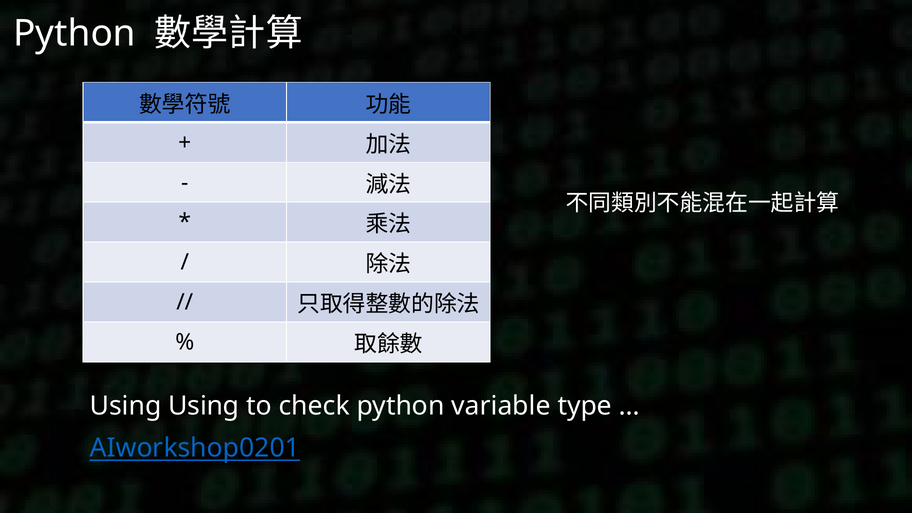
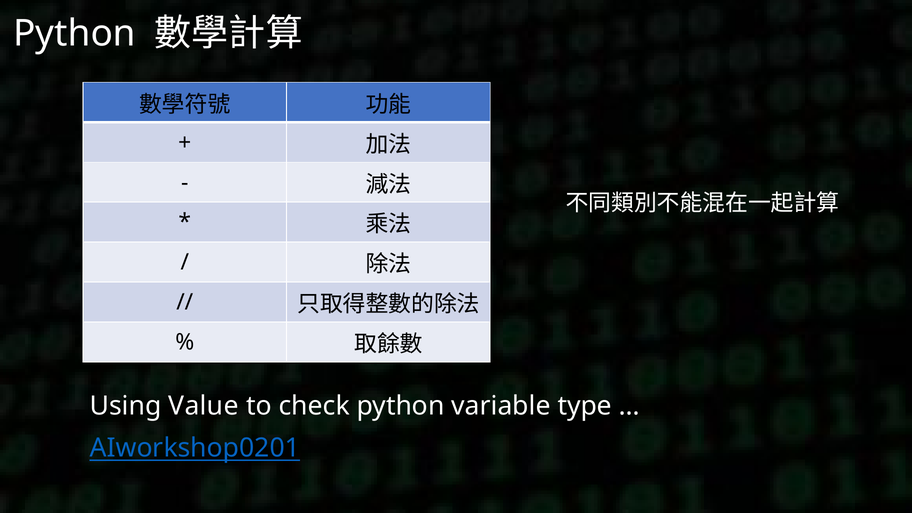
Using Using: Using -> Value
